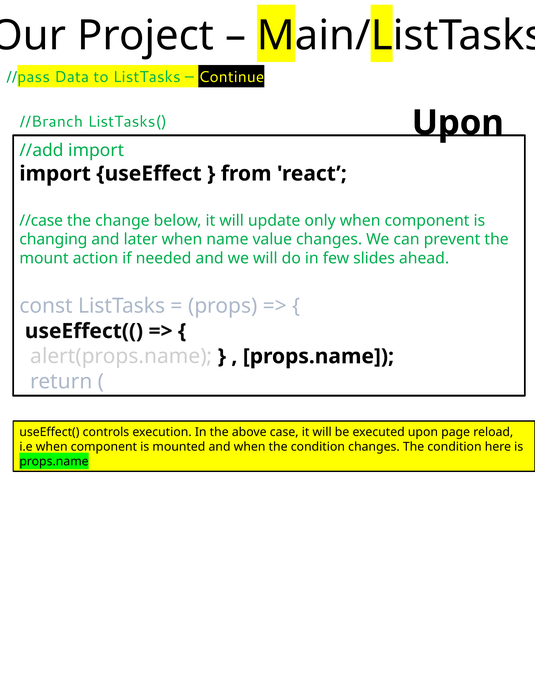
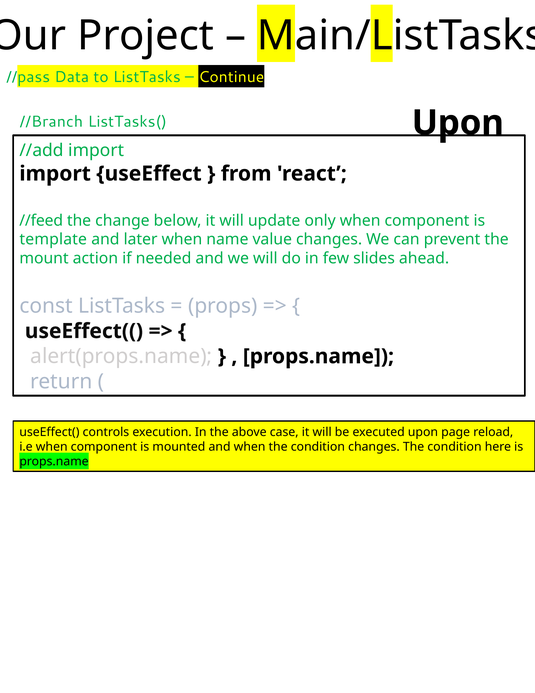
//case: //case -> //feed
changing: changing -> template
